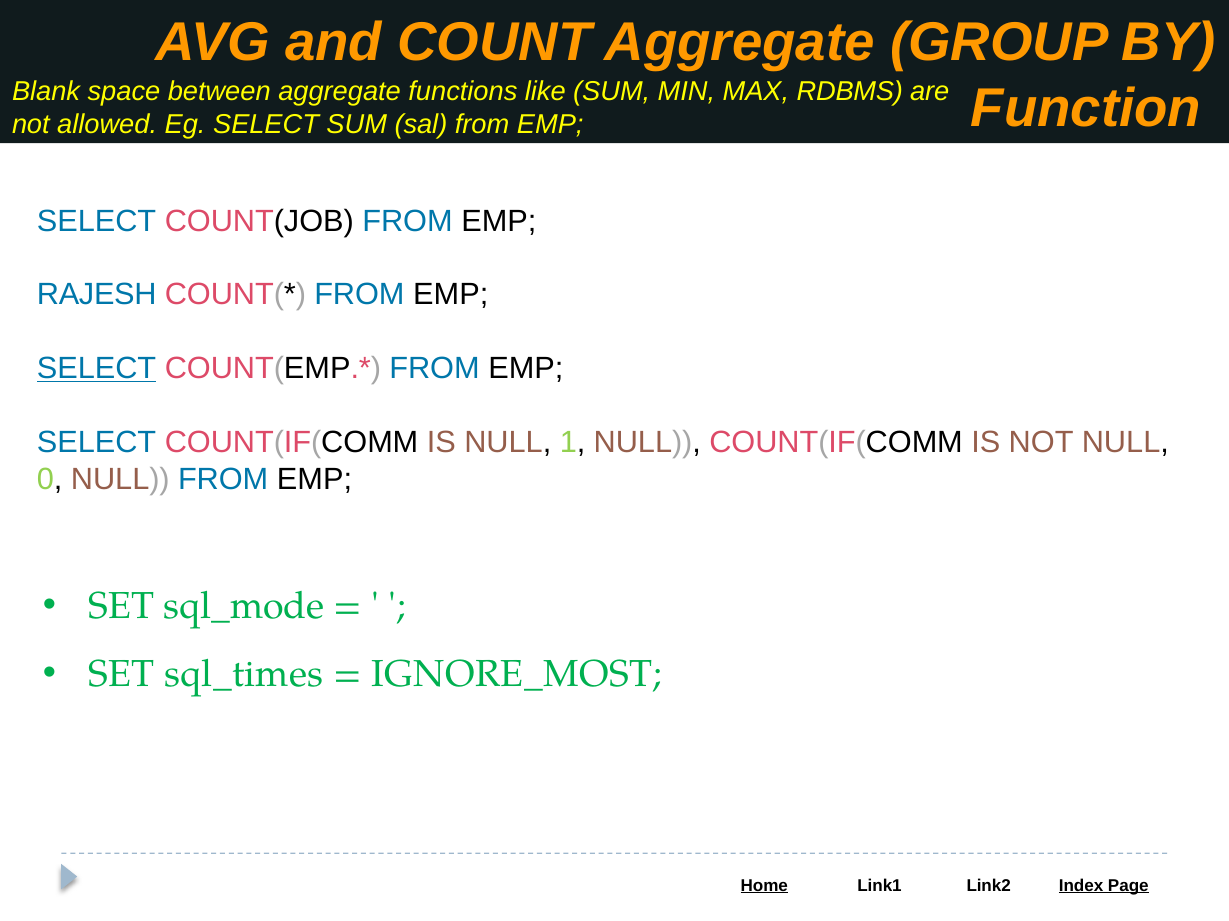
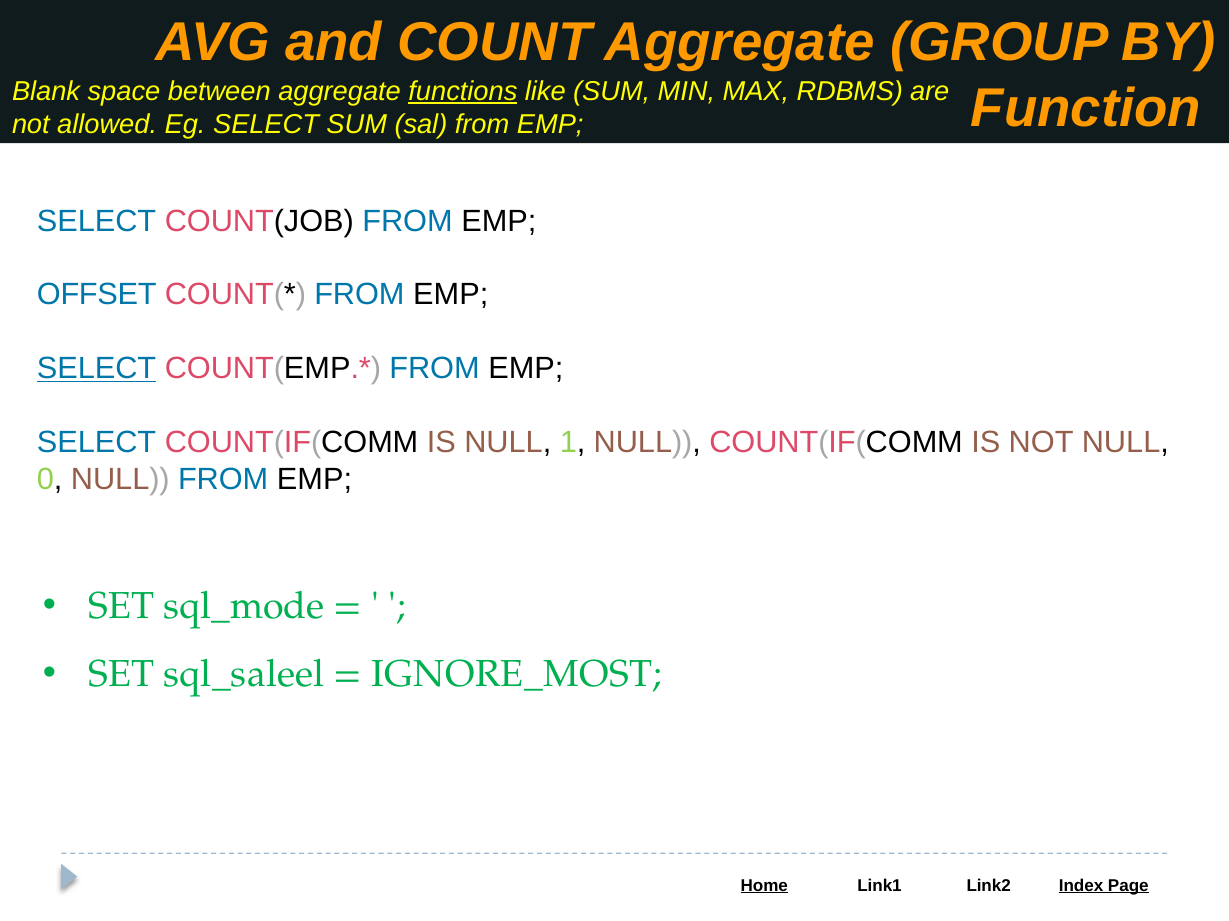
functions underline: none -> present
RAJESH: RAJESH -> OFFSET
sql_times: sql_times -> sql_saleel
